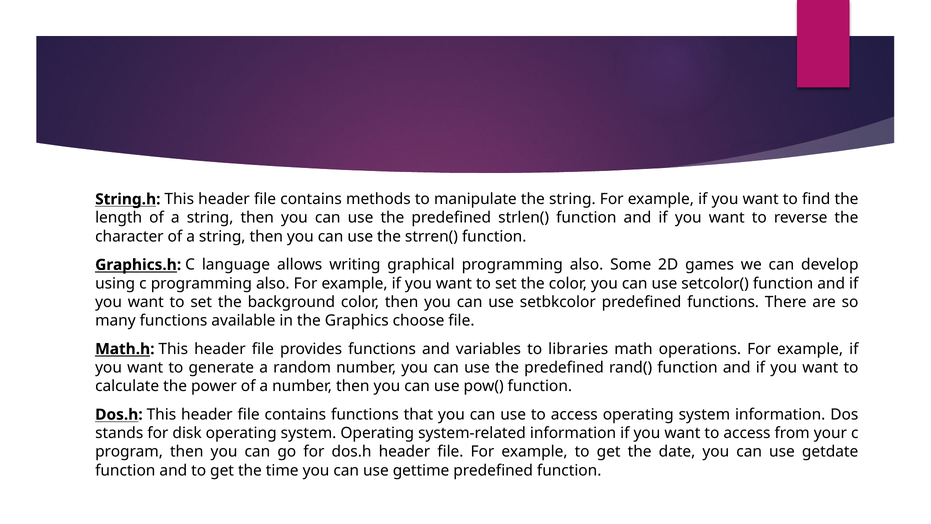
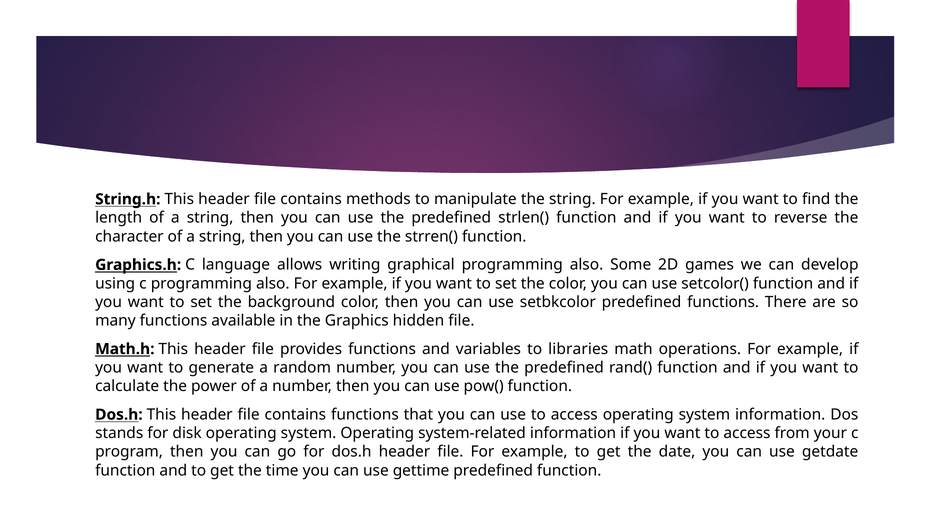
choose: choose -> hidden
